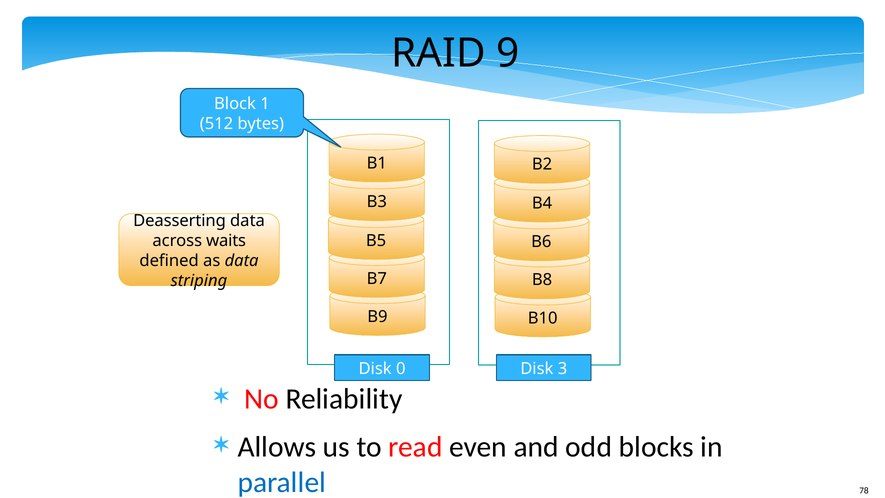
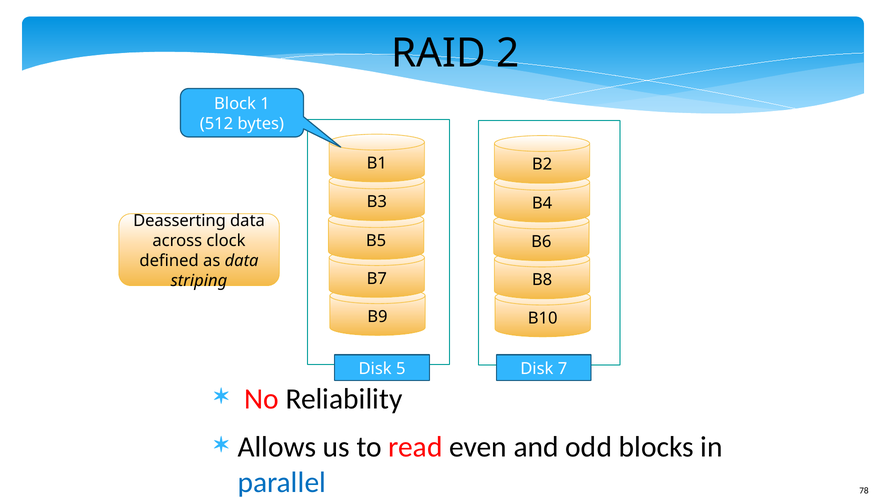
9: 9 -> 2
waits: waits -> clock
0: 0 -> 5
3: 3 -> 7
